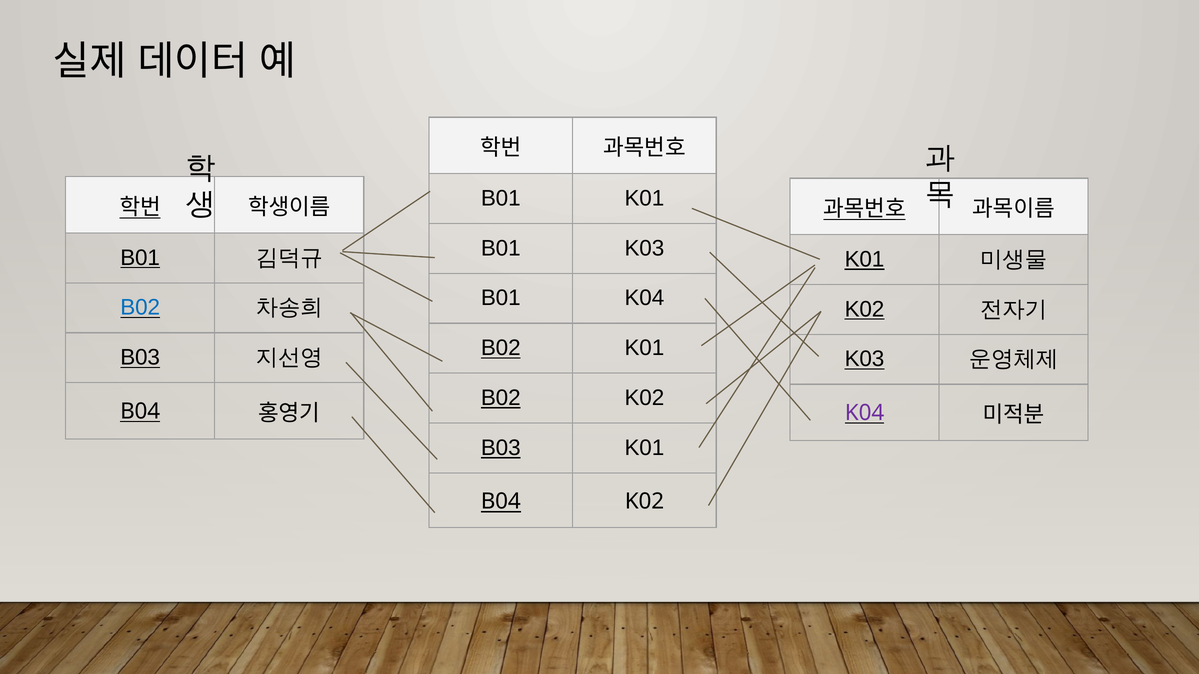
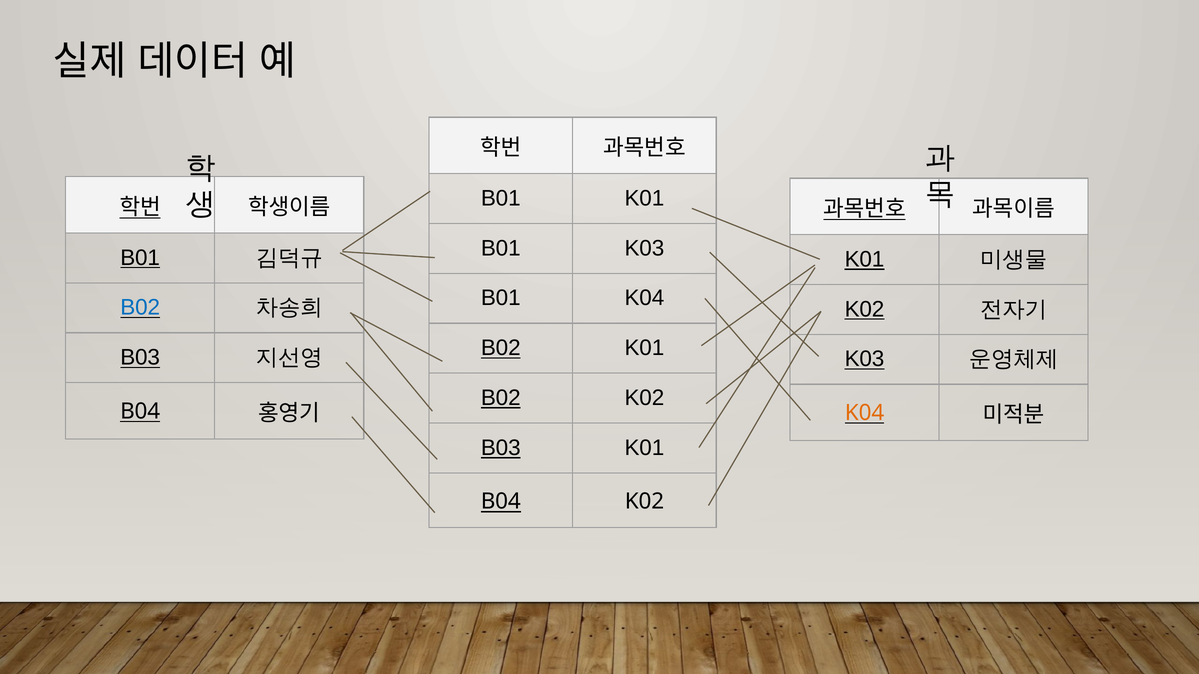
K04 at (865, 413) colour: purple -> orange
